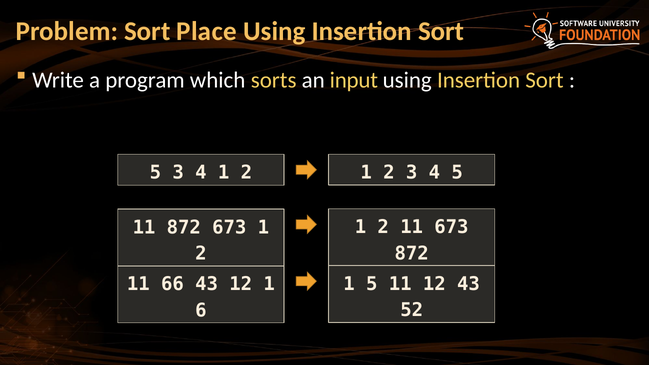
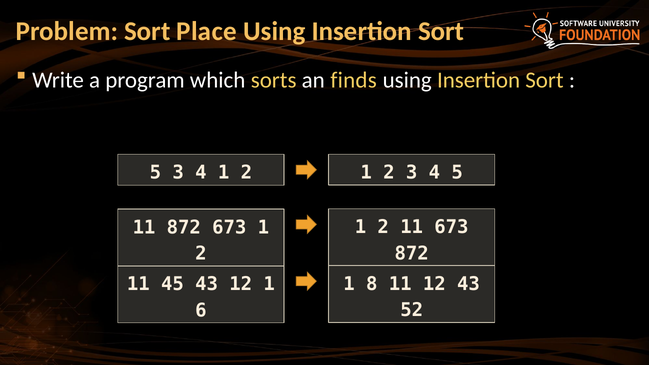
input: input -> finds
1 5: 5 -> 8
66: 66 -> 45
